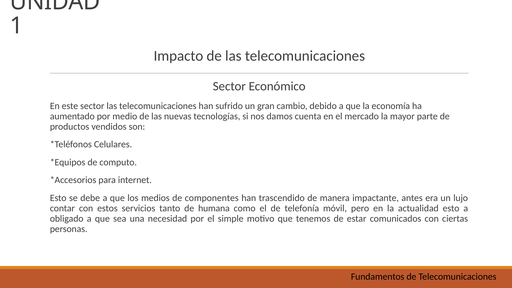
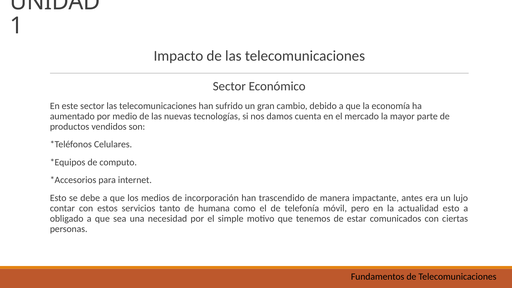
componentes: componentes -> incorporación
